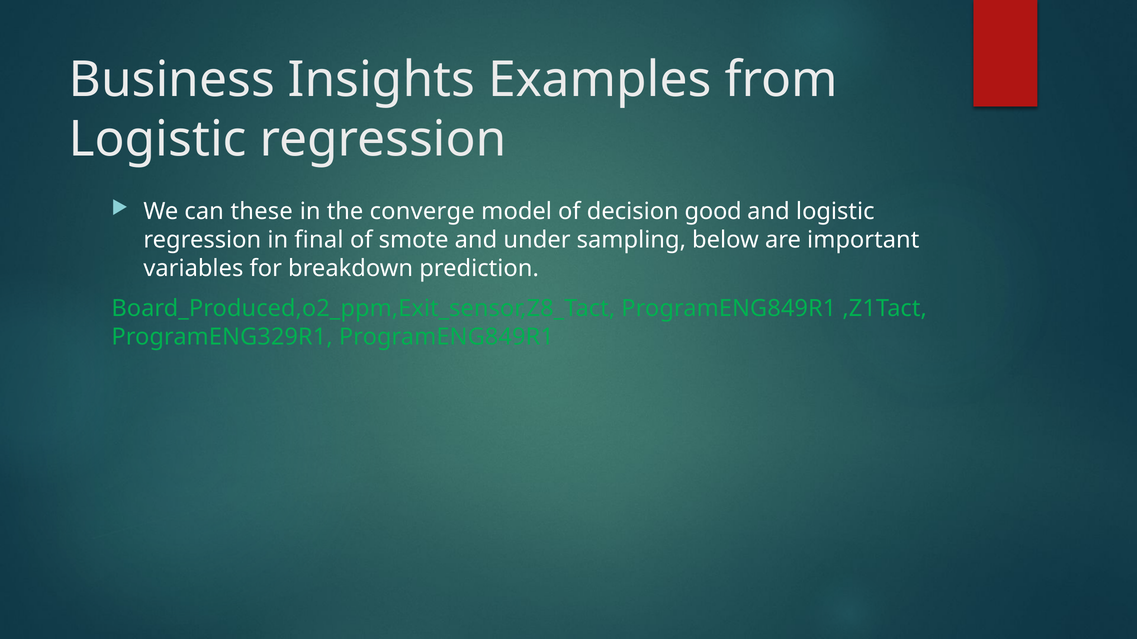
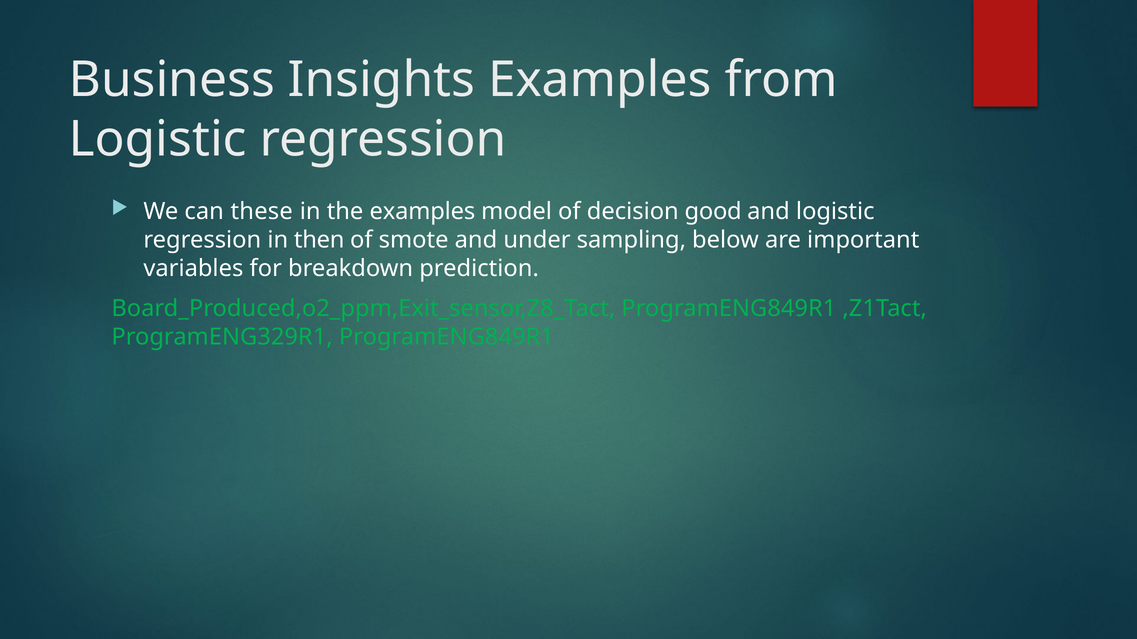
the converge: converge -> examples
final: final -> then
